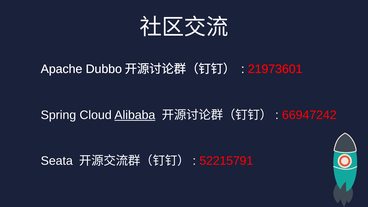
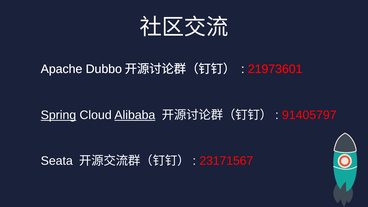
Spring underline: none -> present
66947242: 66947242 -> 91405797
52215791: 52215791 -> 23171567
